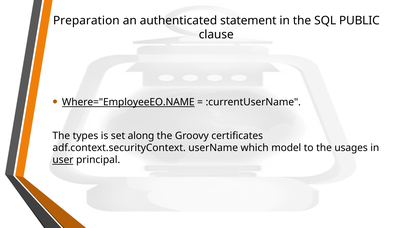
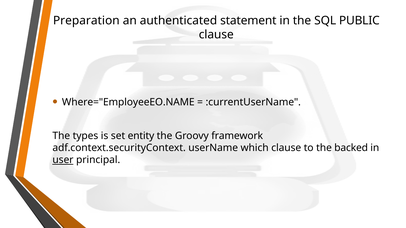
Where="EmployeeEO.NAME underline: present -> none
along: along -> entity
certificates: certificates -> framework
which model: model -> clause
usages: usages -> backed
